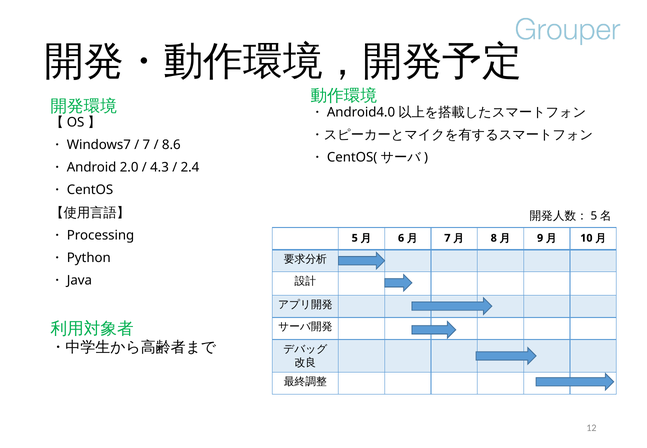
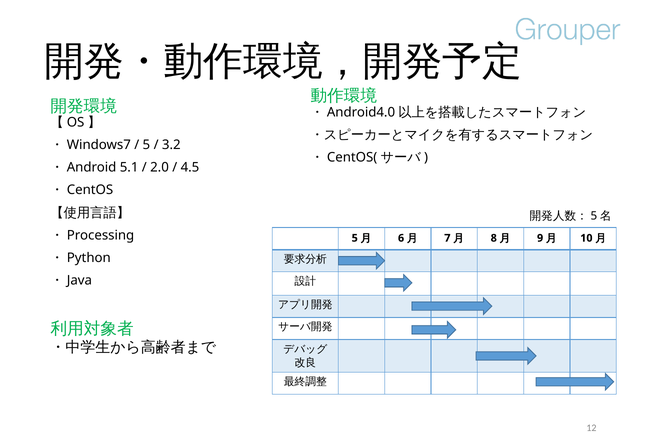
7 at (146, 145): 7 -> 5
8.6: 8.6 -> 3.2
2.0: 2.0 -> 5.1
4.3: 4.3 -> 2.0
2.4: 2.4 -> 4.5
